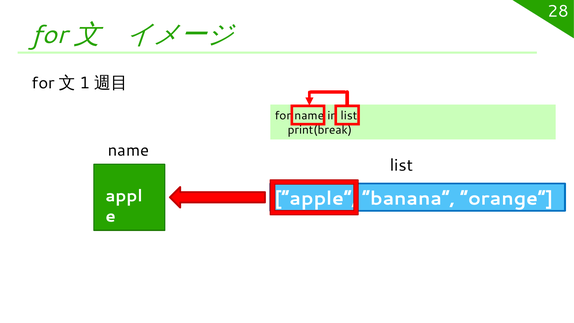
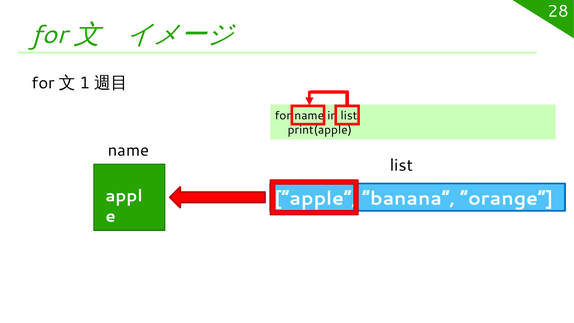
print(break: print(break -> print(apple
